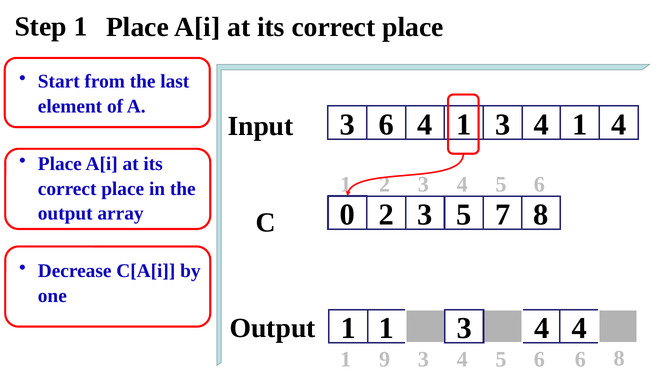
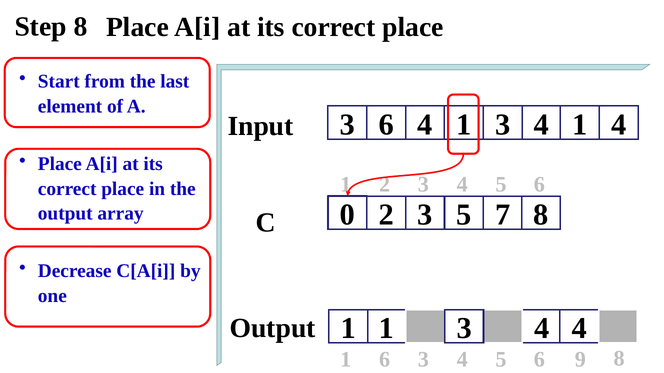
Step 1: 1 -> 8
1 9: 9 -> 6
6 at (580, 360): 6 -> 9
